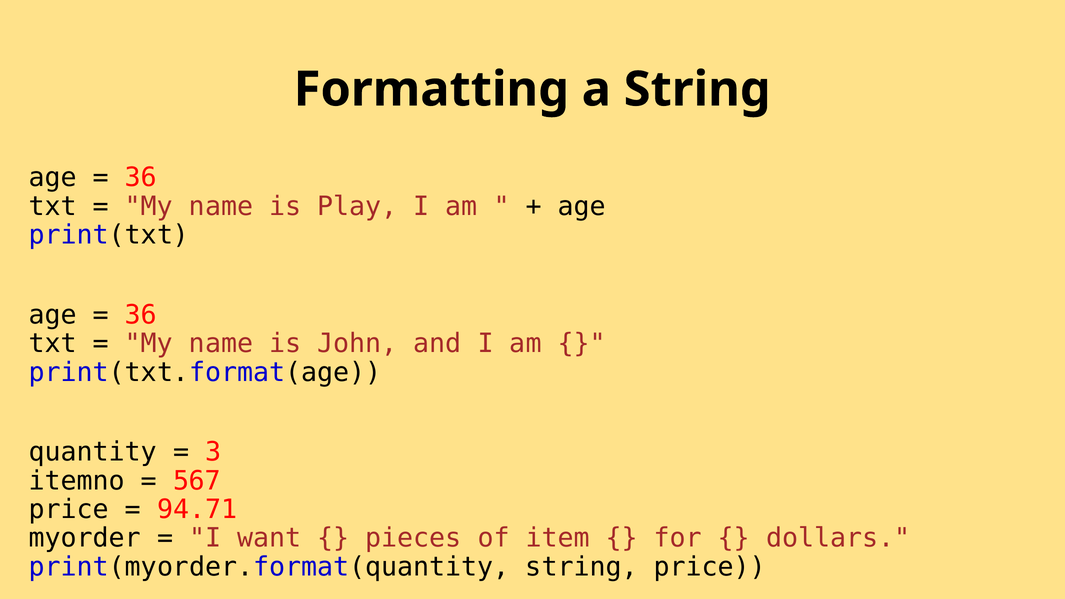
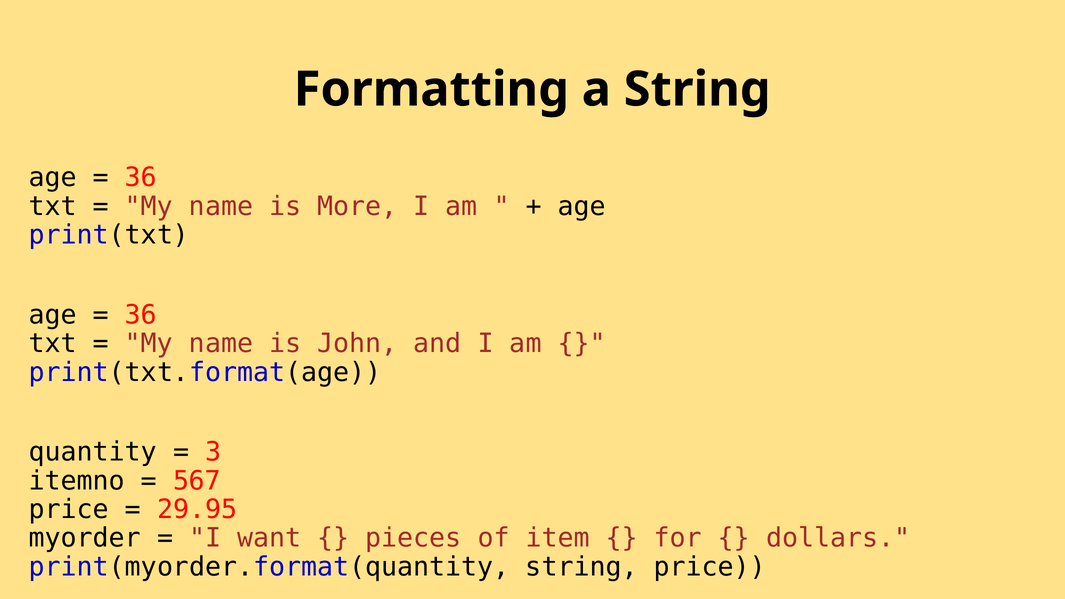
Play: Play -> More
94.71: 94.71 -> 29.95
